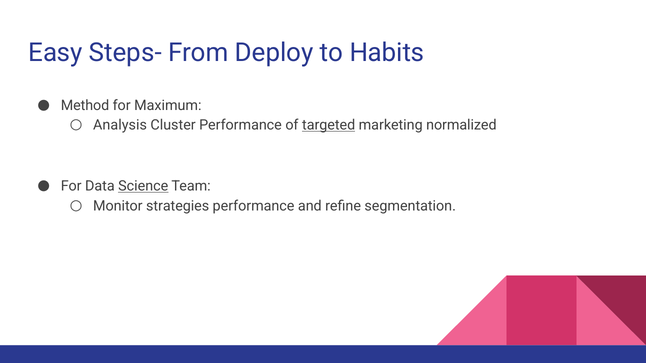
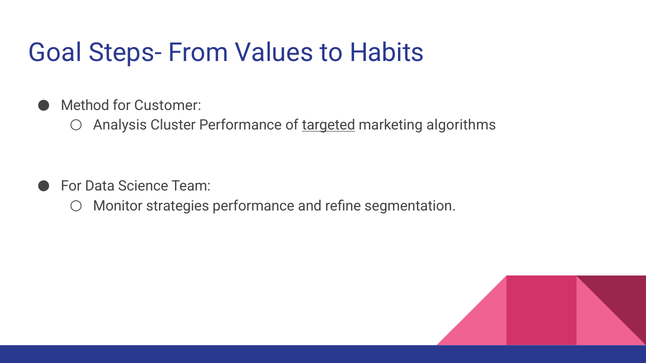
Easy: Easy -> Goal
Deploy: Deploy -> Values
Maximum: Maximum -> Customer
normalized: normalized -> algorithms
Science underline: present -> none
